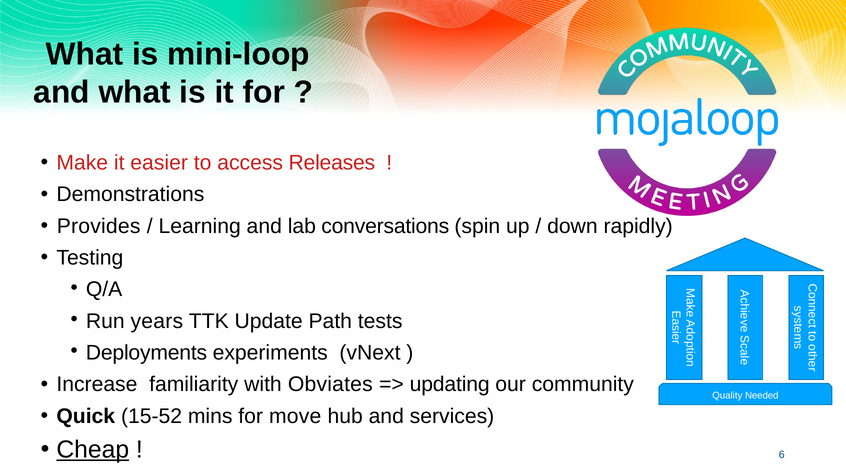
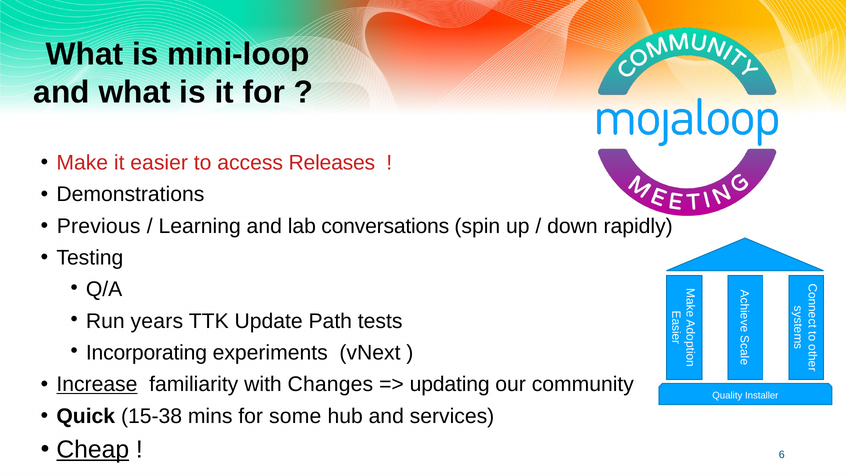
Provides: Provides -> Previous
Deployments: Deployments -> Incorporating
Increase underline: none -> present
Obviates: Obviates -> Changes
Needed: Needed -> Installer
15-52: 15-52 -> 15-38
move: move -> some
